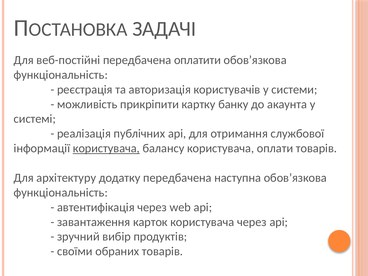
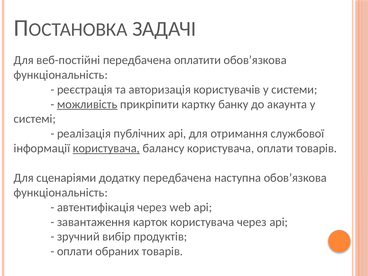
можливість underline: none -> present
архітектуру: архітектуру -> сценаріями
своїми at (75, 251): своїми -> оплати
